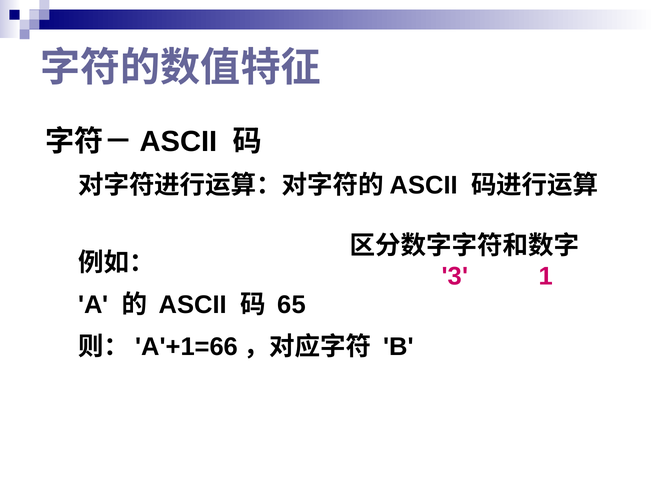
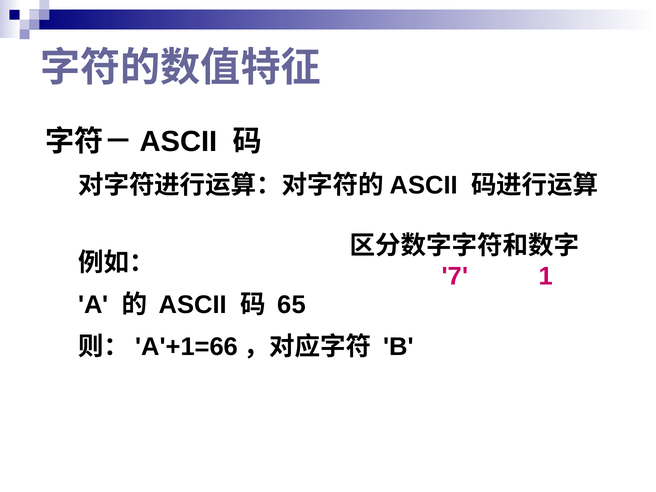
3: 3 -> 7
